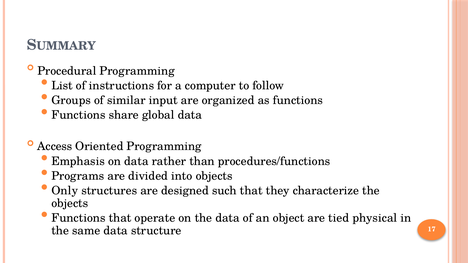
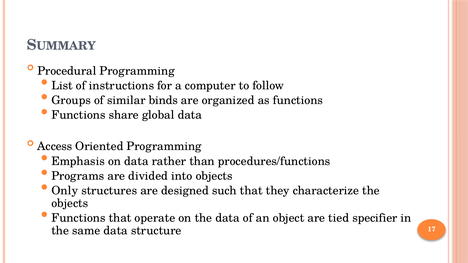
input: input -> binds
physical: physical -> specifier
